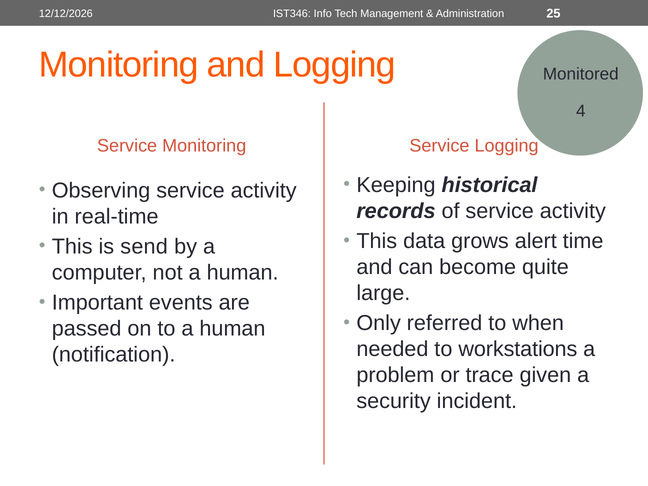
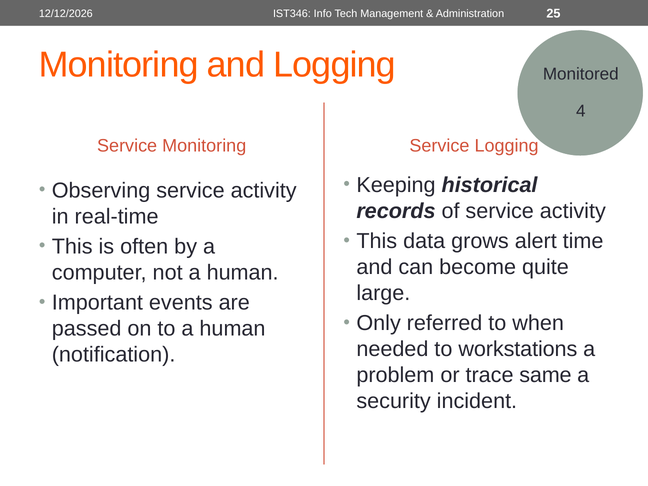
send: send -> often
given: given -> same
